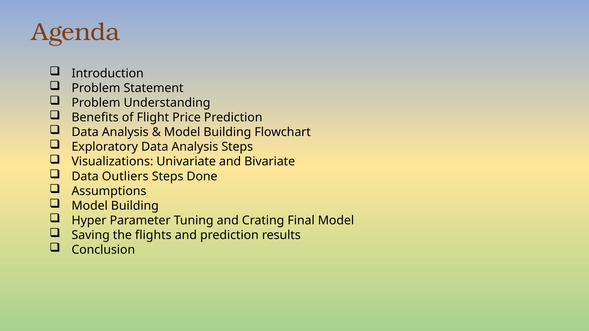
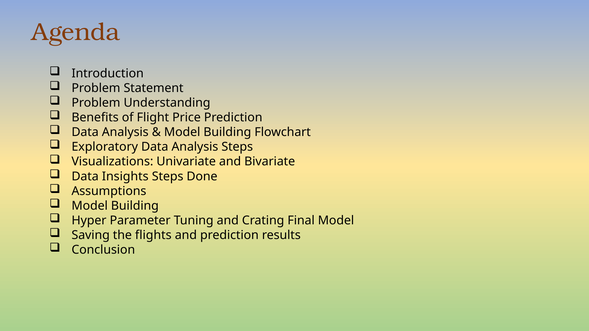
Outliers: Outliers -> Insights
